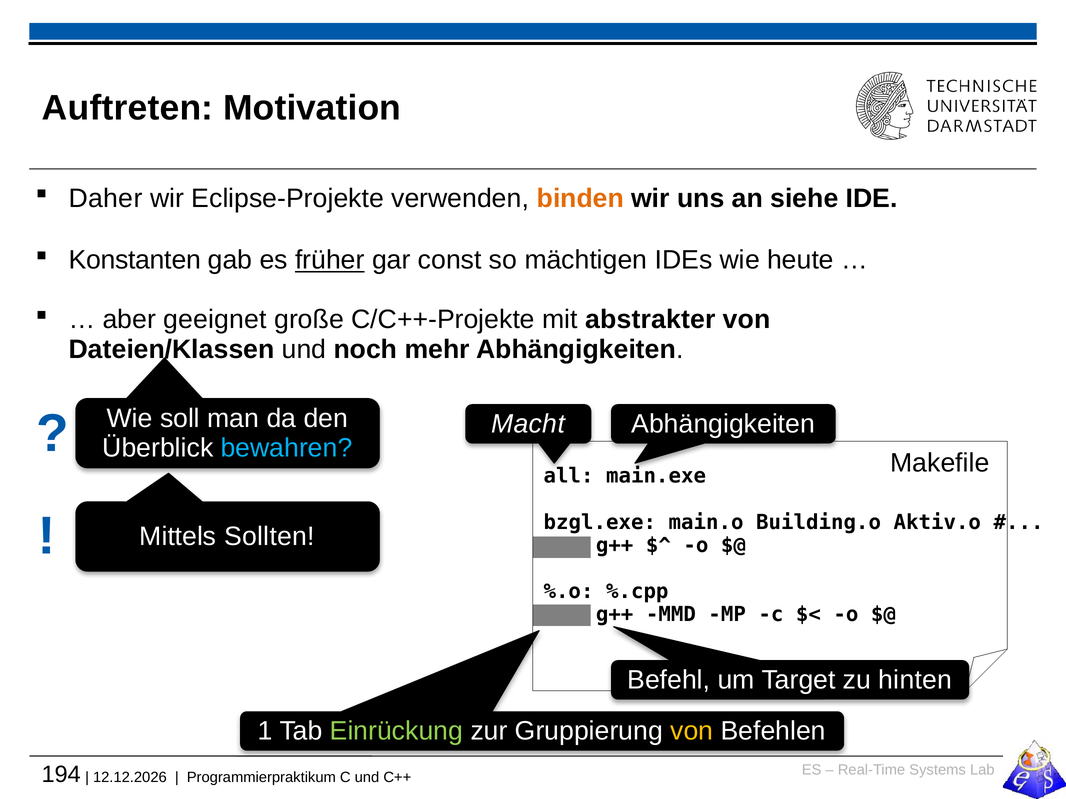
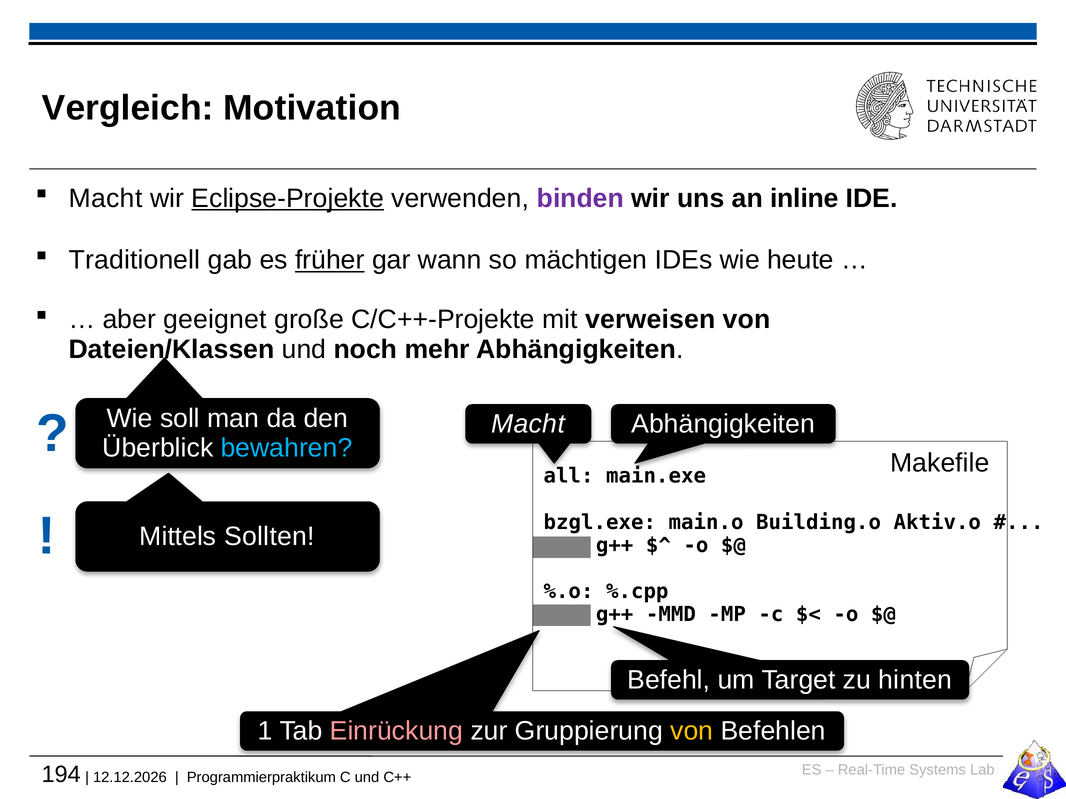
Auftreten: Auftreten -> Vergleich
Daher at (106, 199): Daher -> Macht
Eclipse-Projekte underline: none -> present
binden colour: orange -> purple
siehe: siehe -> inline
Konstanten: Konstanten -> Traditionell
const: const -> wann
abstrakter: abstrakter -> verweisen
Einrückung colour: light green -> pink
